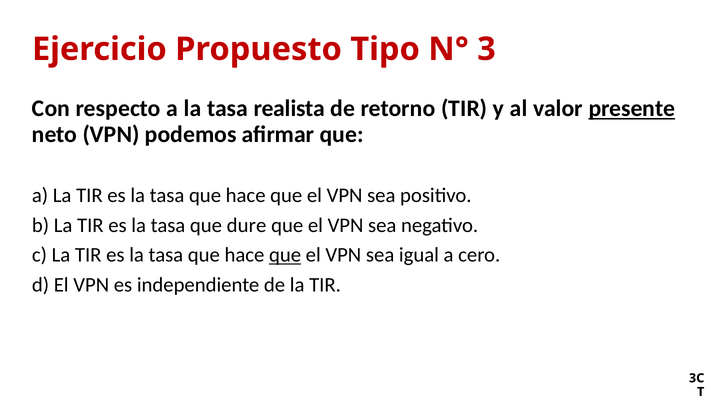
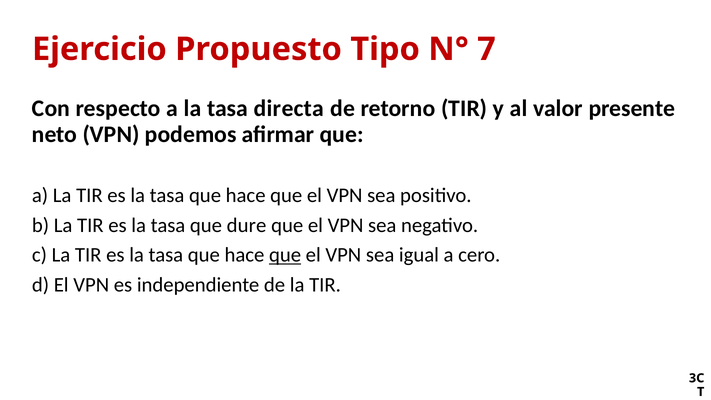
3: 3 -> 7
realista: realista -> directa
presente underline: present -> none
